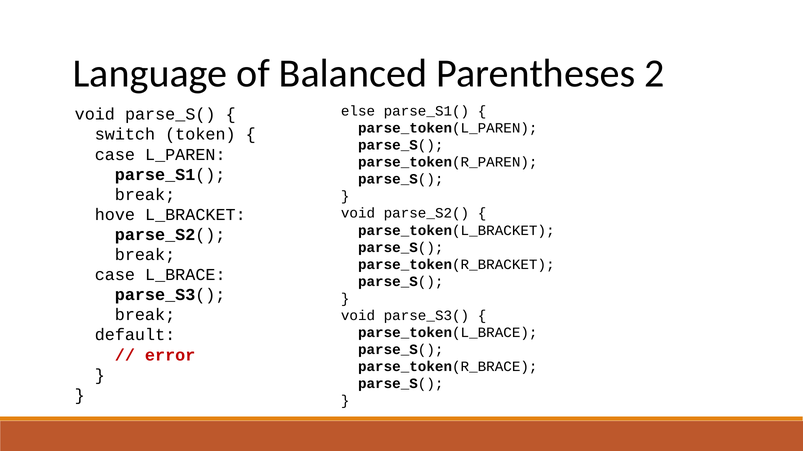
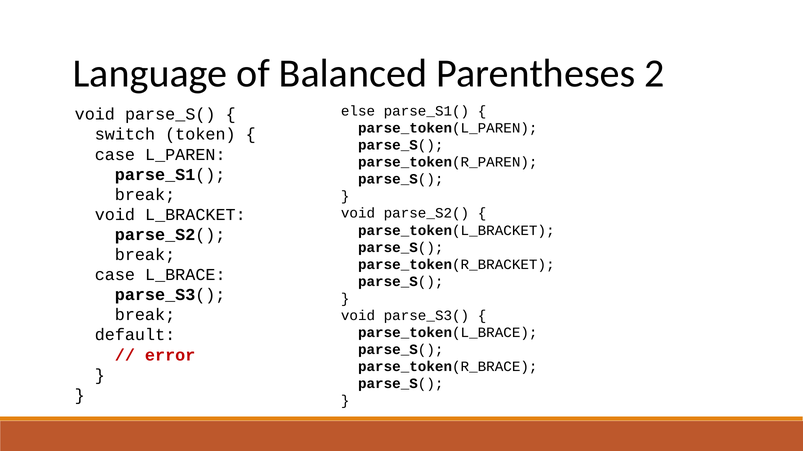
hove at (115, 215): hove -> void
